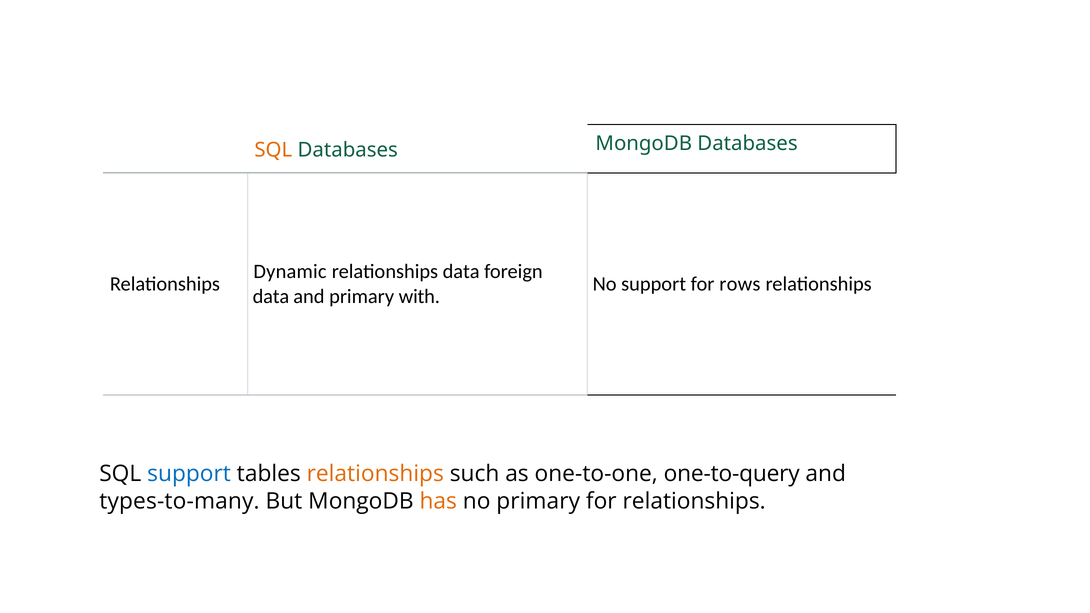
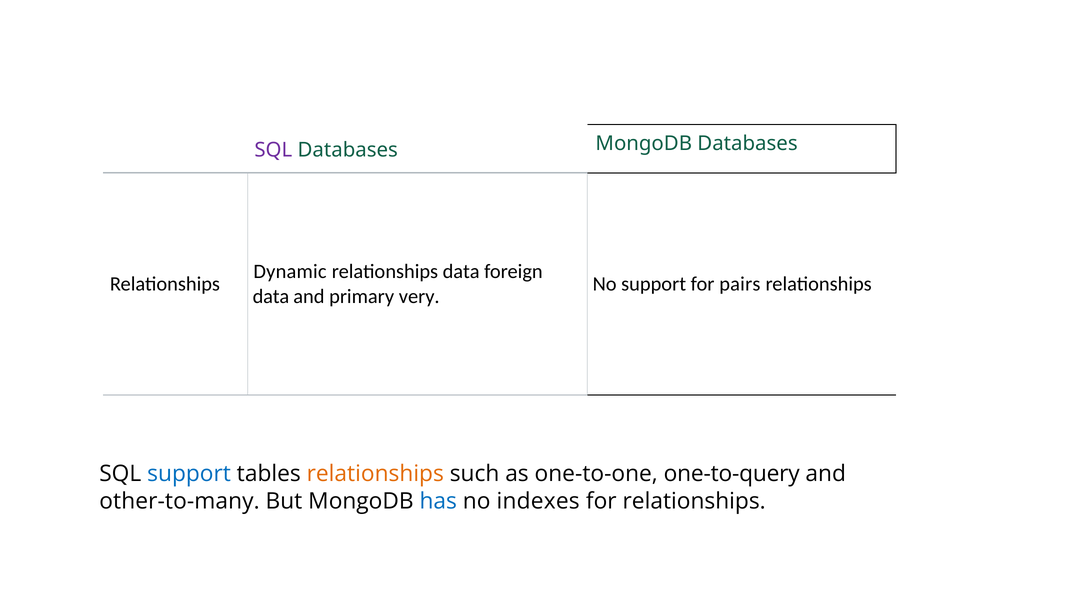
SQL at (273, 150) colour: orange -> purple
rows: rows -> pairs
with: with -> very
types-to-many: types-to-many -> other-to-many
has colour: orange -> blue
no primary: primary -> indexes
